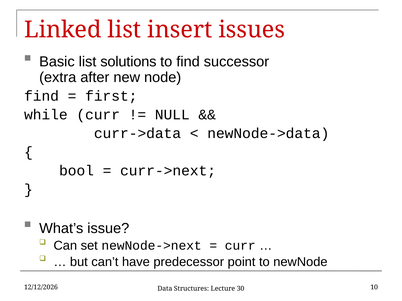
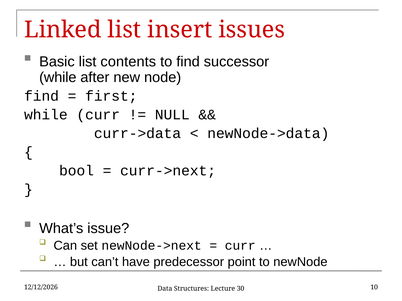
solutions: solutions -> contents
extra at (58, 78): extra -> while
